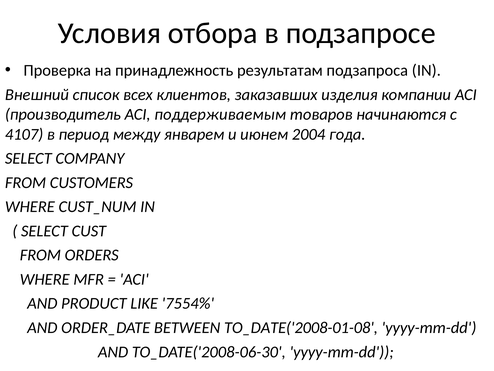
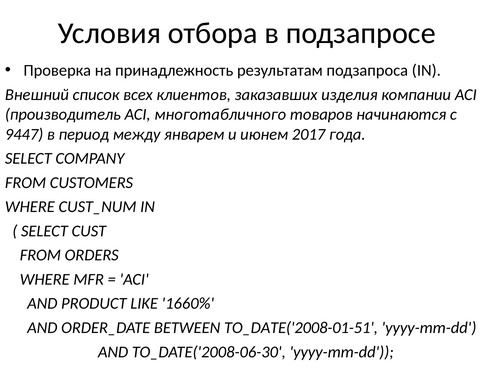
поддерживаемым: поддерживаемым -> многотабличного
4107: 4107 -> 9447
2004: 2004 -> 2017
7554%: 7554% -> 1660%
TO_DATE('2008-01-08: TO_DATE('2008-01-08 -> TO_DATE('2008-01-51
